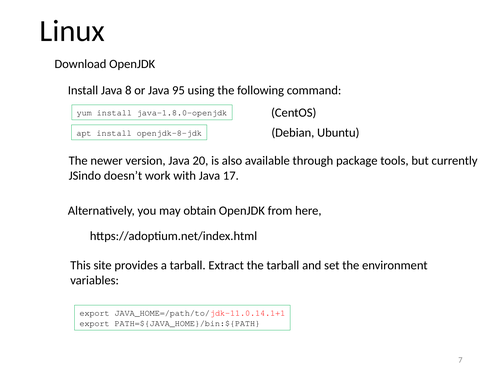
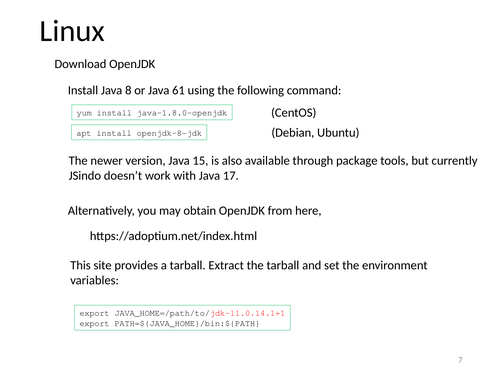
95: 95 -> 61
20: 20 -> 15
